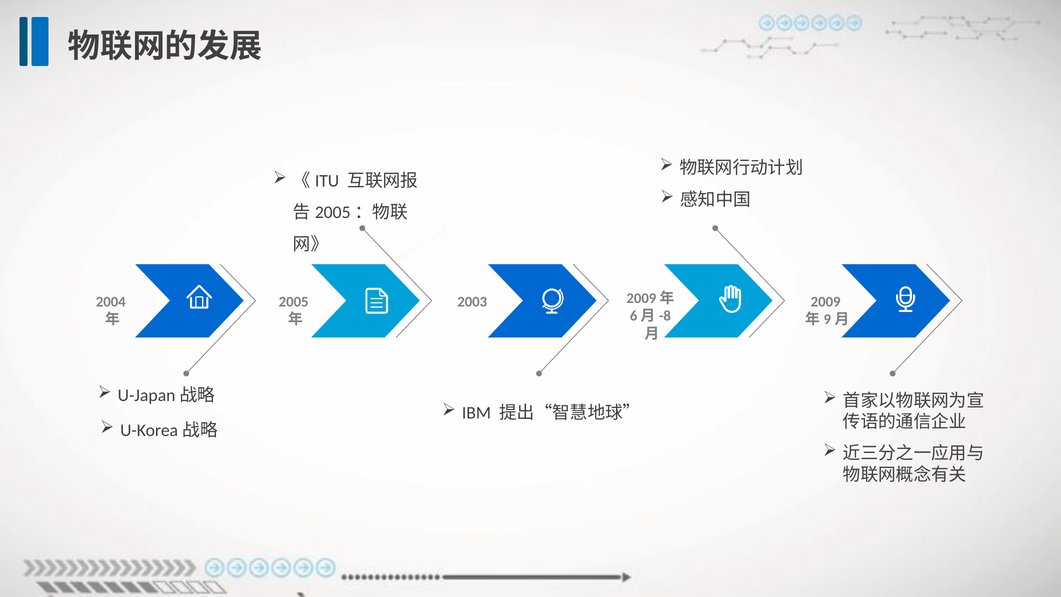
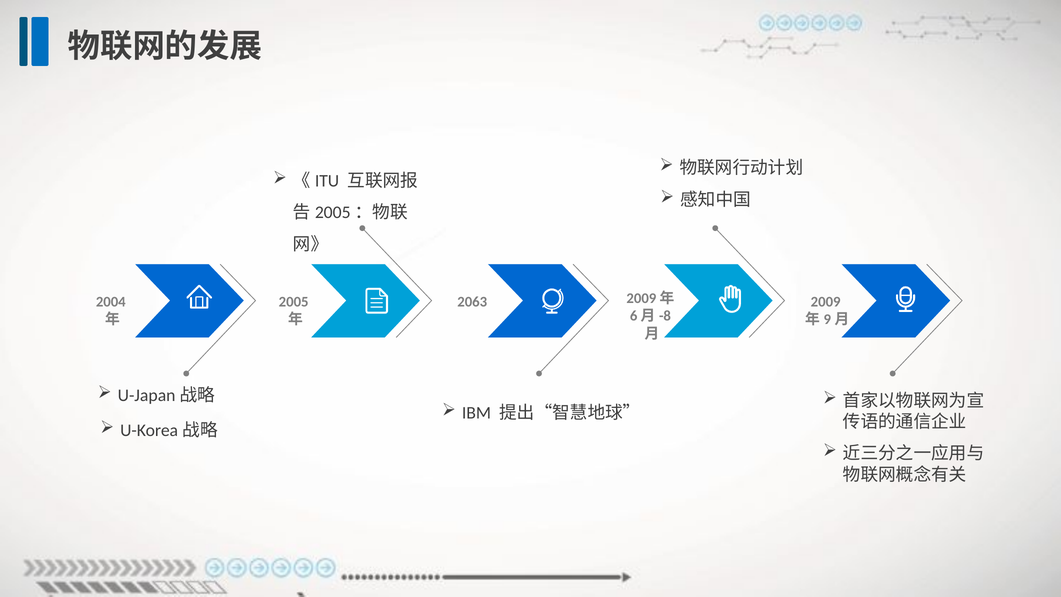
2003: 2003 -> 2063
